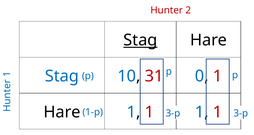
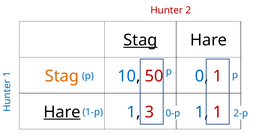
Stag at (62, 76) colour: blue -> orange
31: 31 -> 50
Hare at (62, 112) underline: none -> present
1 at (149, 112): 1 -> 3
3-p at (173, 113): 3-p -> 0-p
3-p at (241, 113): 3-p -> 2-p
